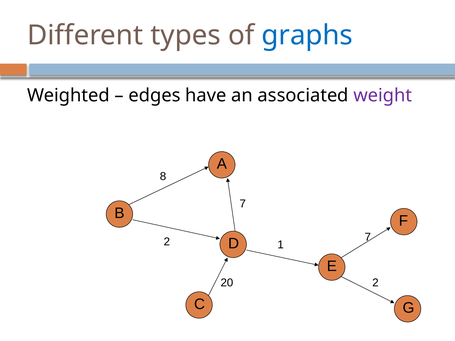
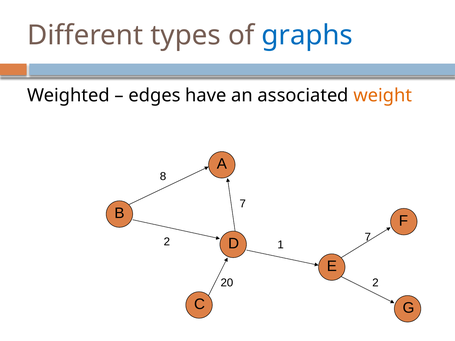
weight colour: purple -> orange
